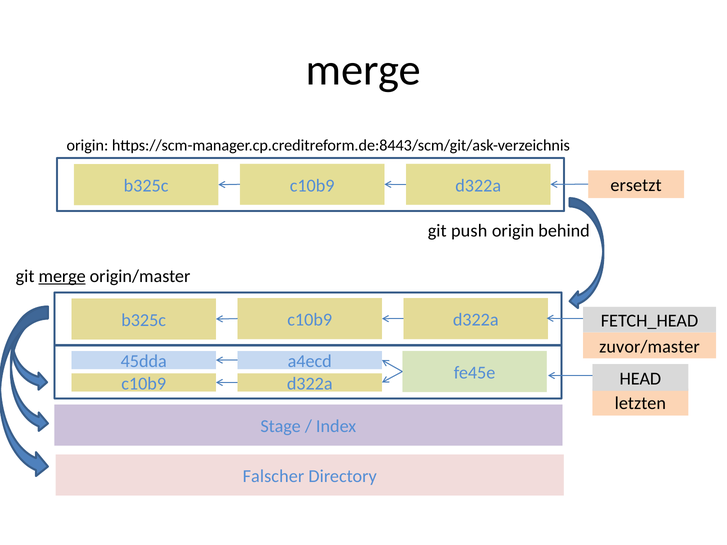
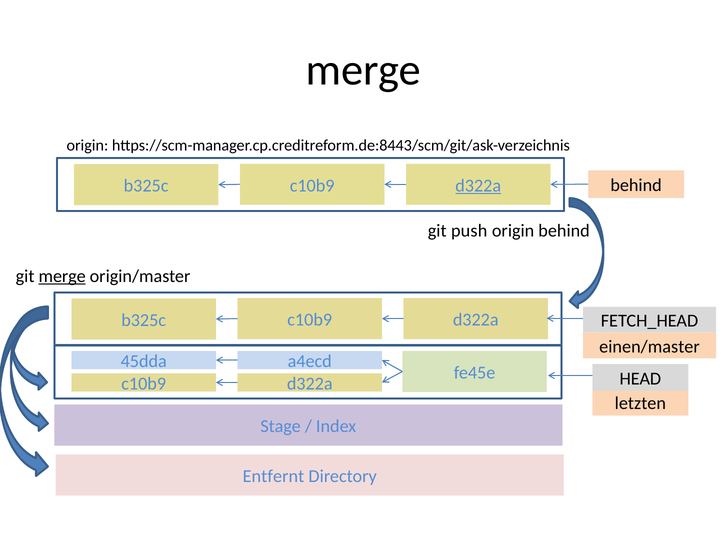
ersetzt at (636, 186): ersetzt -> behind
d322a at (478, 186) underline: none -> present
zuvor/master: zuvor/master -> einen/master
Falscher: Falscher -> Entfernt
